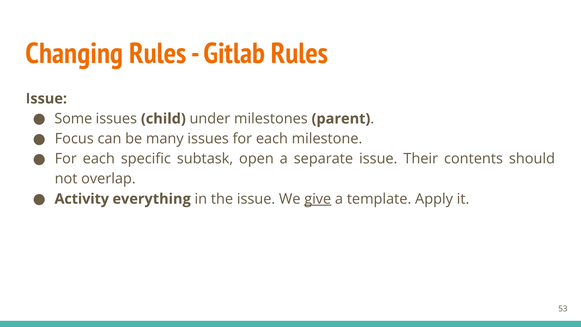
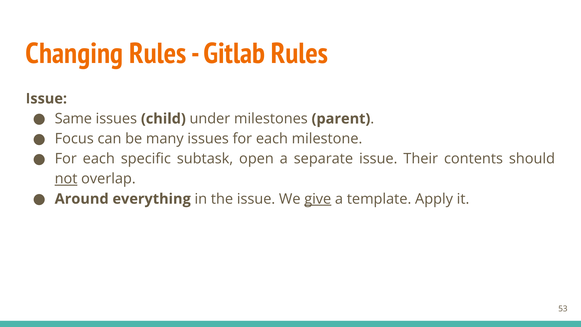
Some: Some -> Same
not underline: none -> present
Activity: Activity -> Around
